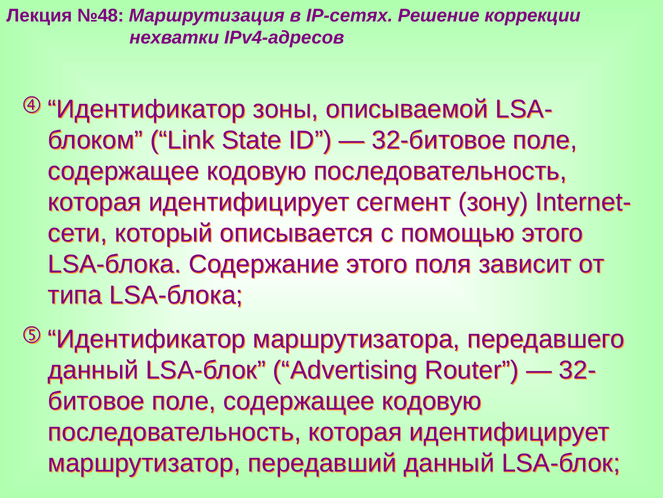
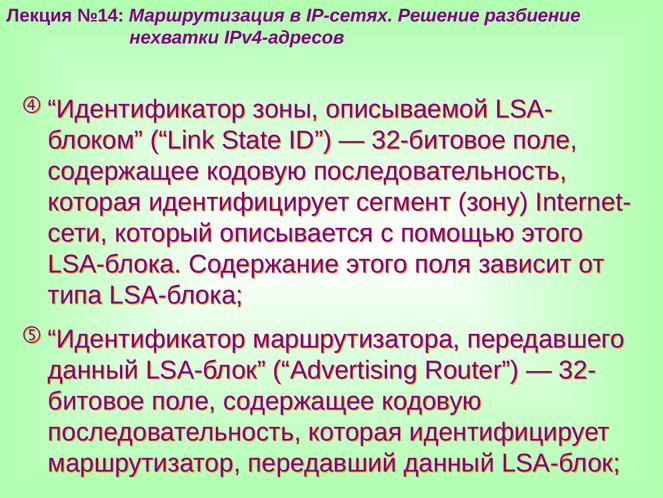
№48: №48 -> №14
коррекции: коррекции -> разбиение
